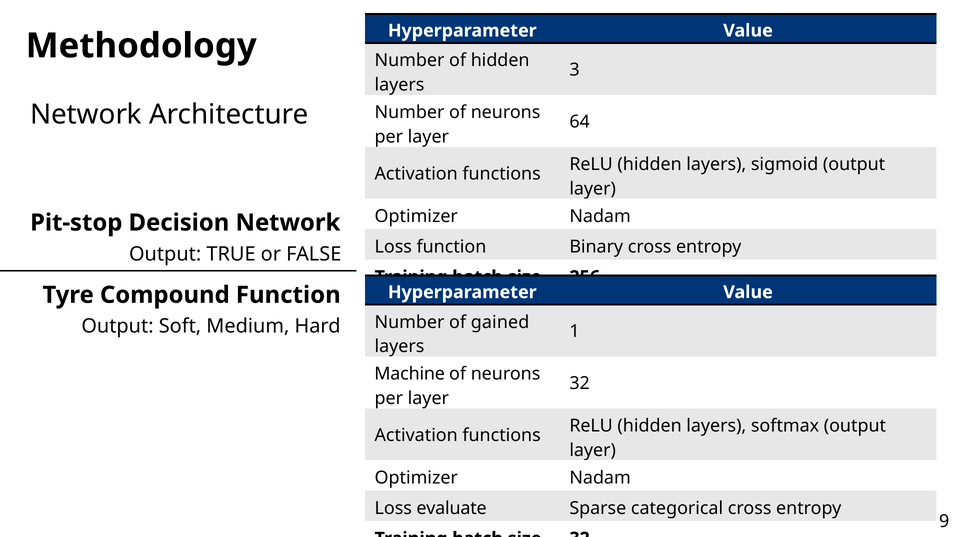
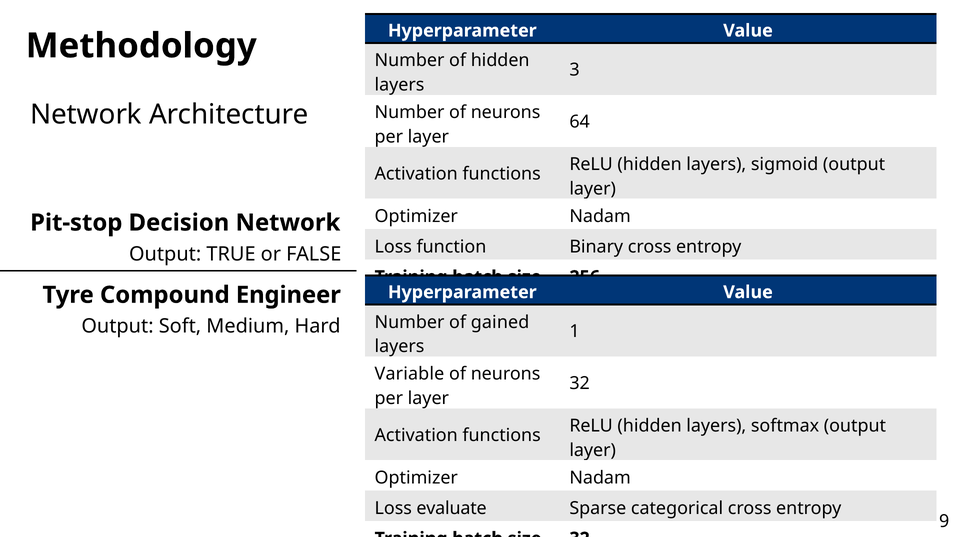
Compound Function: Function -> Engineer
Machine: Machine -> Variable
